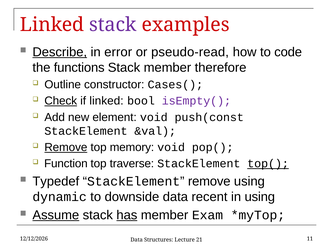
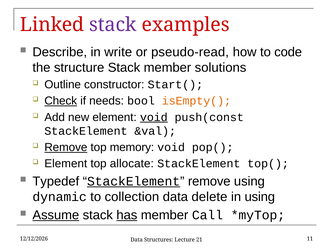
Describe underline: present -> none
error: error -> write
functions: functions -> structure
therefore: therefore -> solutions
Cases(: Cases( -> Start(
if linked: linked -> needs
isEmpty( colour: purple -> orange
void at (154, 117) underline: none -> present
Function at (66, 163): Function -> Element
traverse: traverse -> allocate
top( underline: present -> none
StackElement at (134, 181) underline: none -> present
downside: downside -> collection
recent: recent -> delete
Exam: Exam -> Call
